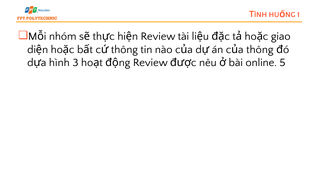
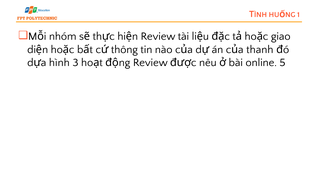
thông at (260, 49): thông -> thanh
